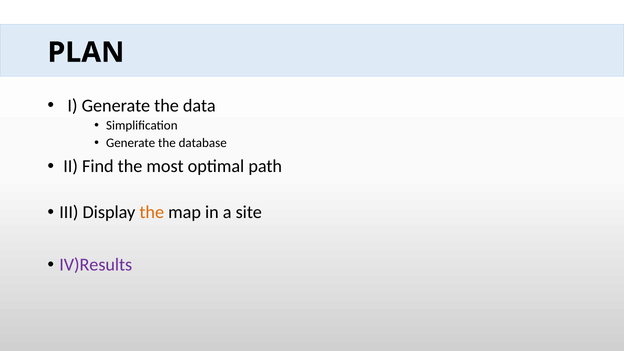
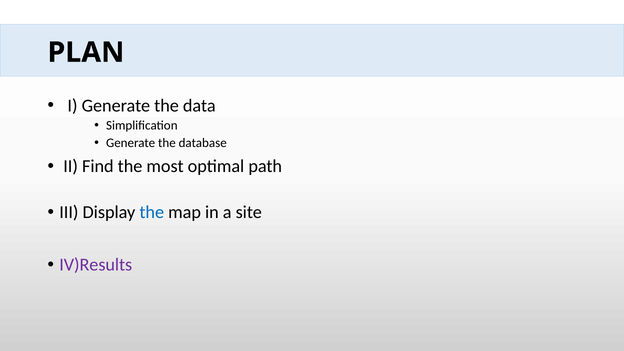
the at (152, 212) colour: orange -> blue
